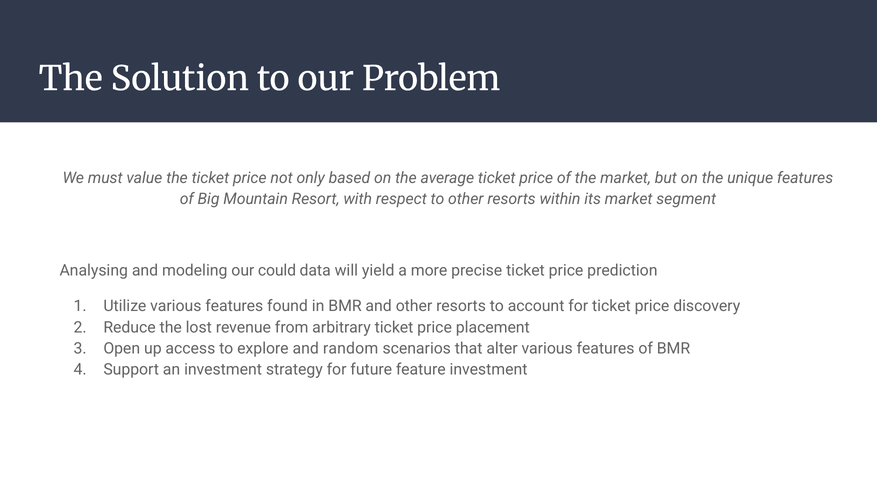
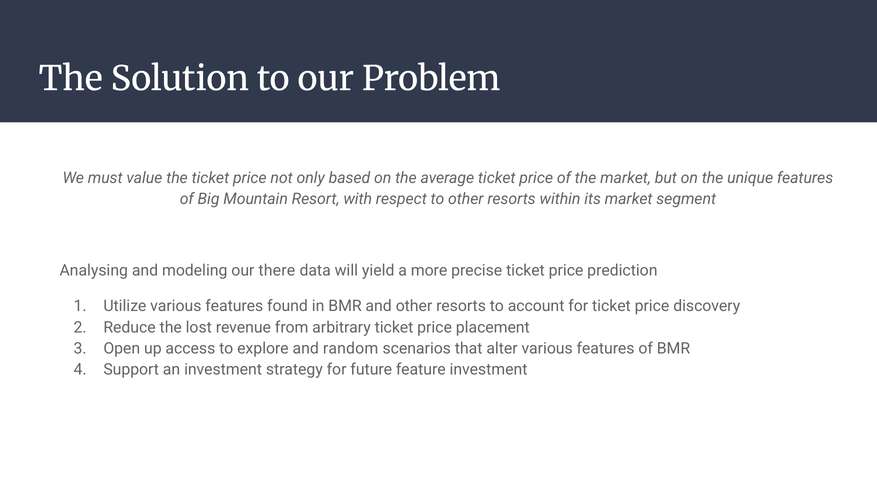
could: could -> there
